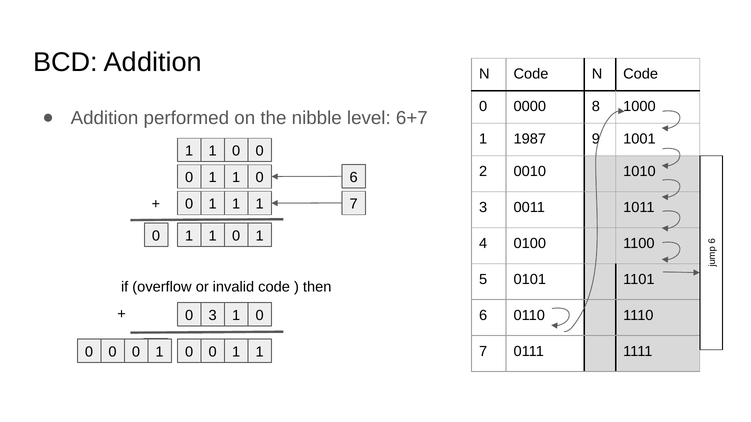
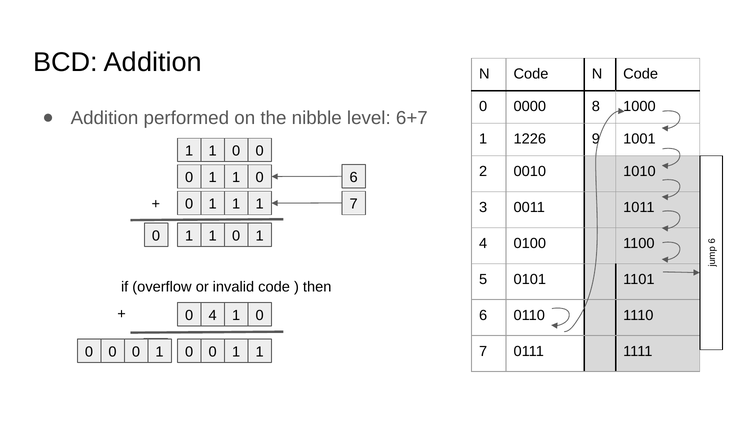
1987: 1987 -> 1226
0 3: 3 -> 4
